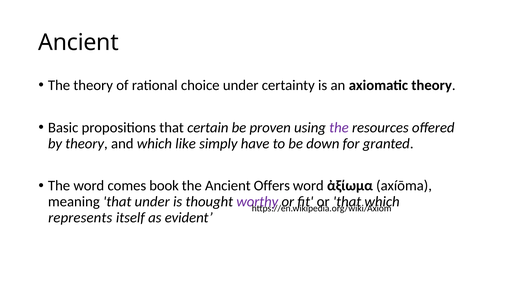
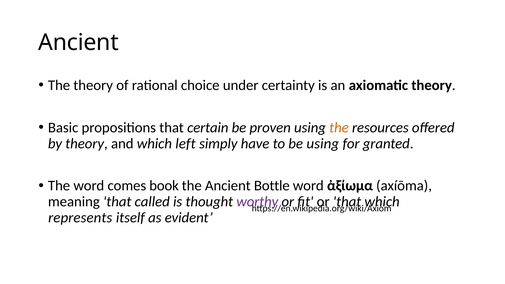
the at (339, 128) colour: purple -> orange
like: like -> left
be down: down -> using
Offers: Offers -> Bottle
that under: under -> called
